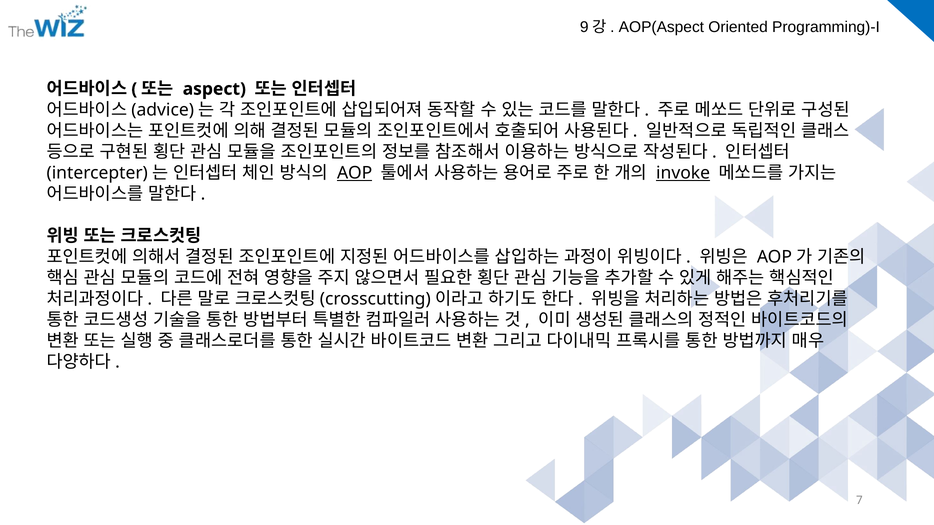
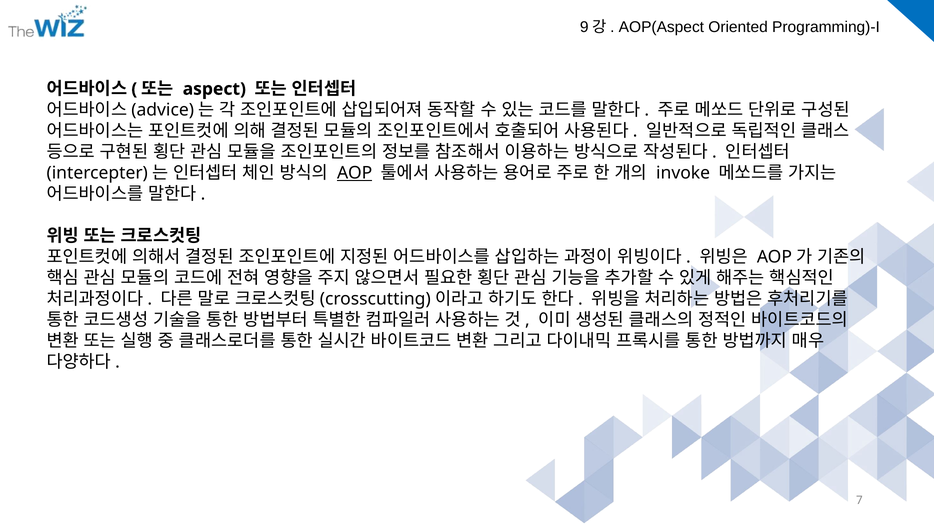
invoke underline: present -> none
